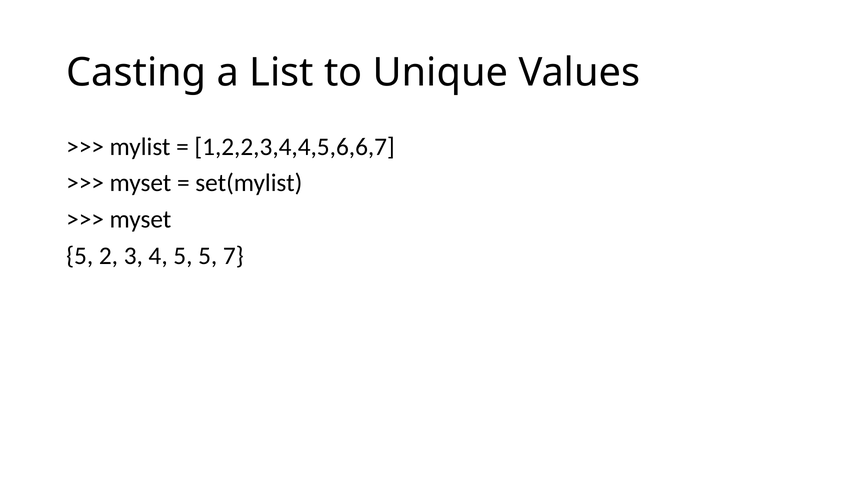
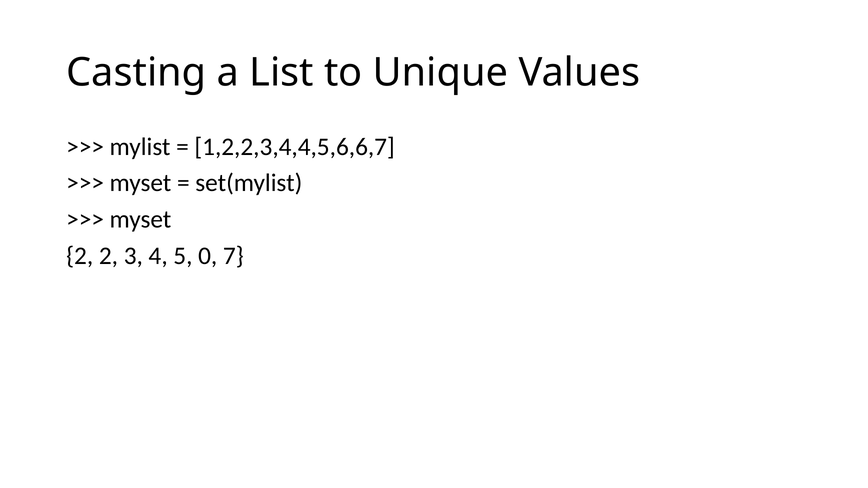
5 at (80, 256): 5 -> 2
5 5: 5 -> 0
